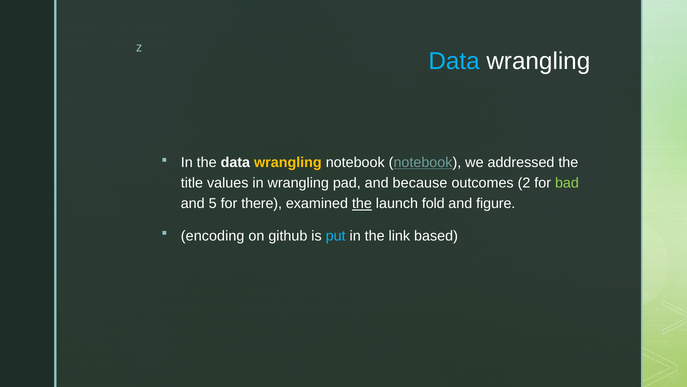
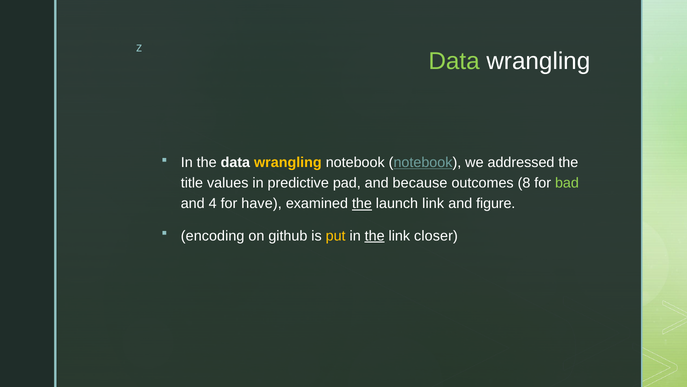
Data at (454, 61) colour: light blue -> light green
in wrangling: wrangling -> predictive
2: 2 -> 8
5: 5 -> 4
there: there -> have
launch fold: fold -> link
put colour: light blue -> yellow
the at (375, 236) underline: none -> present
based: based -> closer
